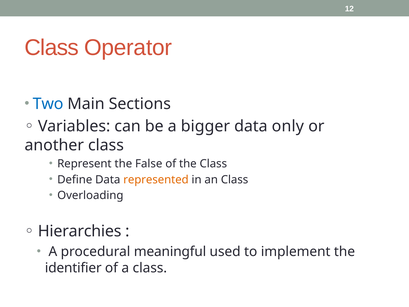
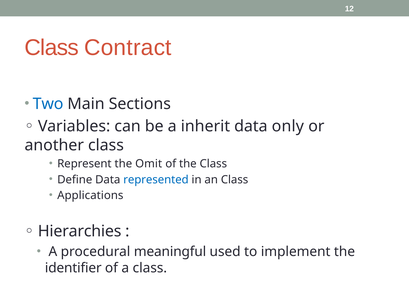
Operator: Operator -> Contract
bigger: bigger -> inherit
False: False -> Omit
represented colour: orange -> blue
Overloading: Overloading -> Applications
